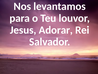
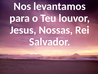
Adorar: Adorar -> Nossas
